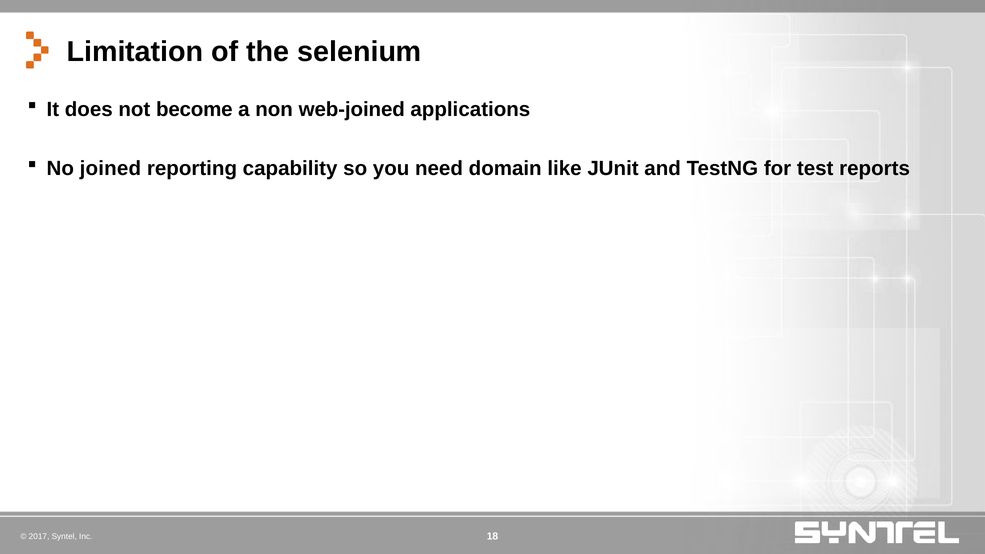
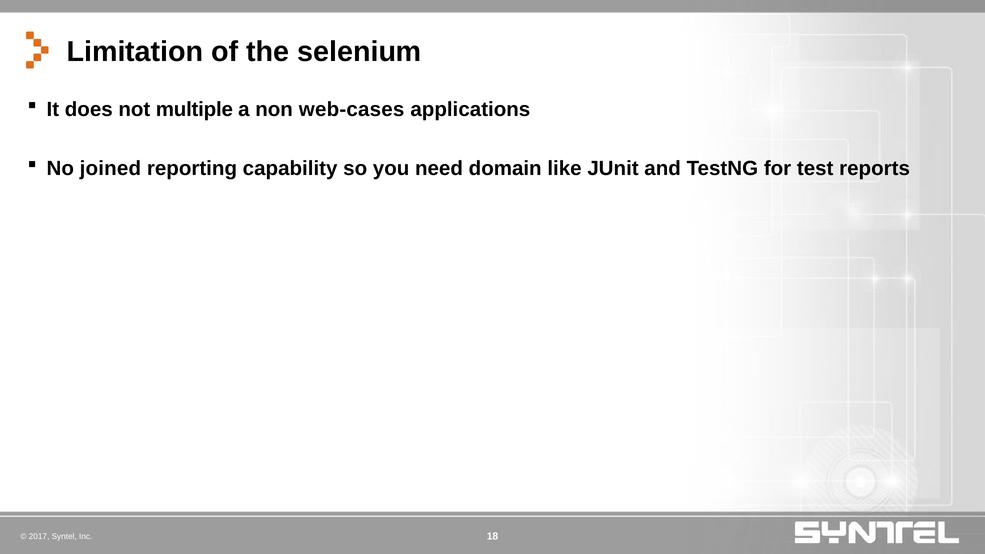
become: become -> multiple
web-joined: web-joined -> web-cases
